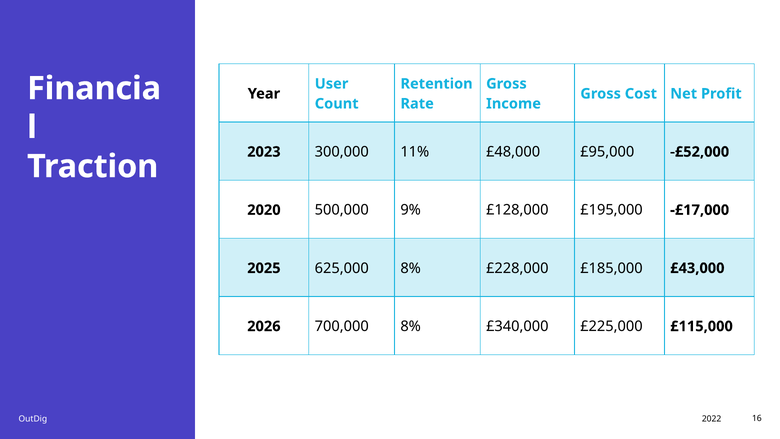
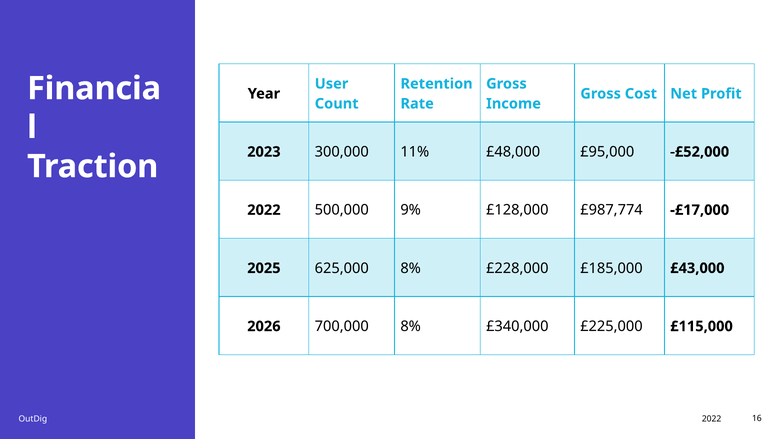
2020 at (264, 210): 2020 -> 2022
£195,000: £195,000 -> £987,774
